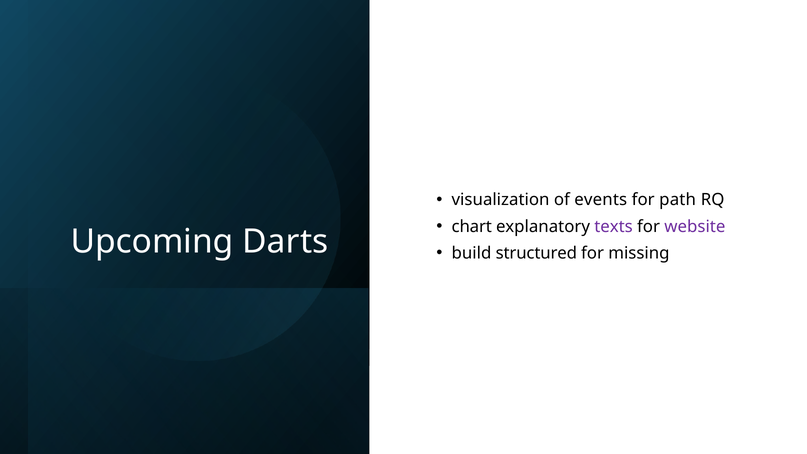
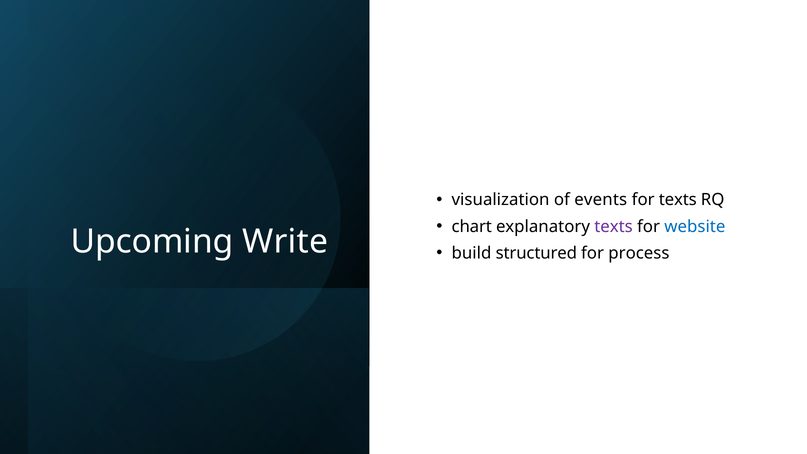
for path: path -> texts
website colour: purple -> blue
Darts: Darts -> Write
missing: missing -> process
